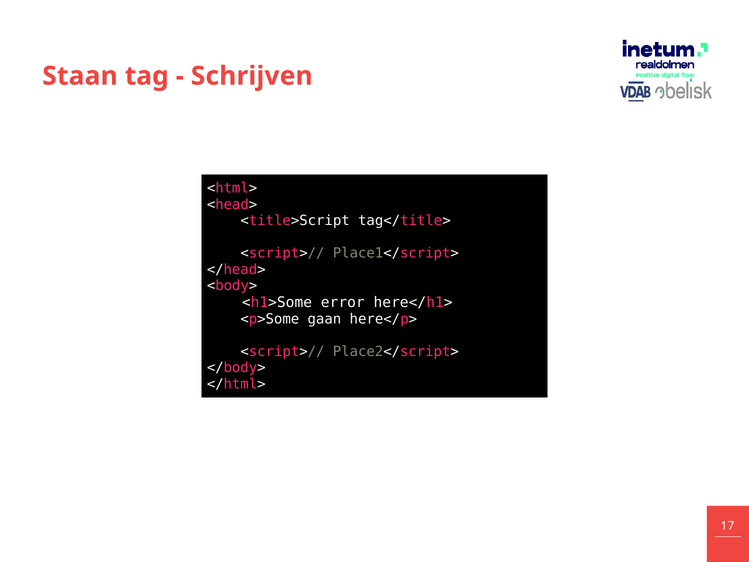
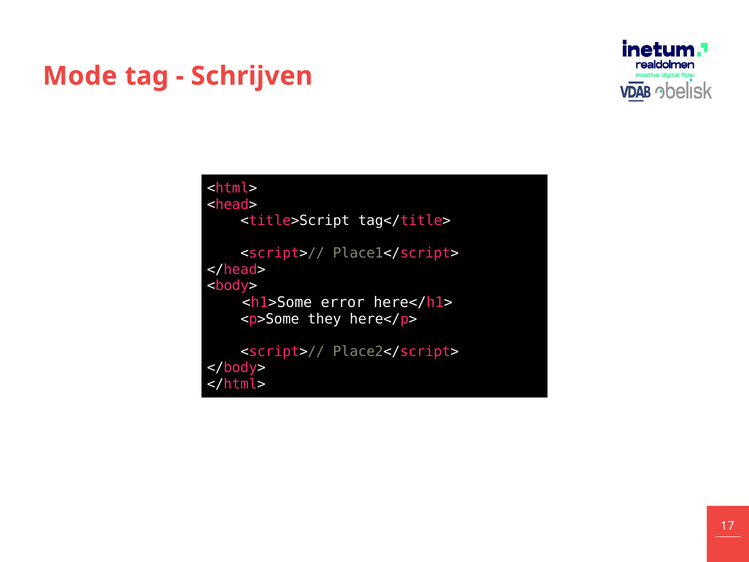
Staan: Staan -> Mode
gaan: gaan -> they
